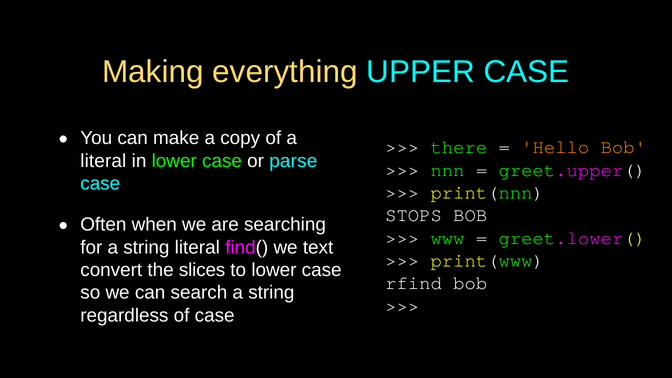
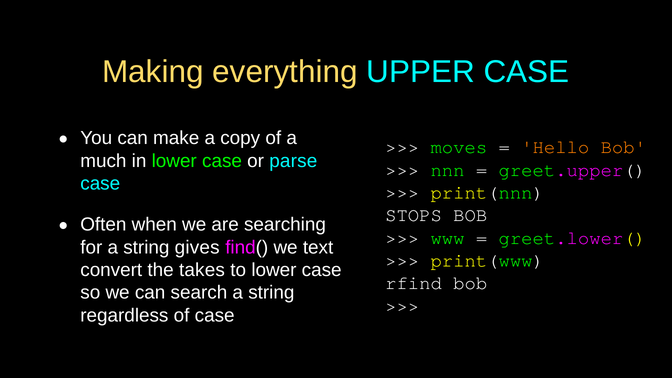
there: there -> moves
literal at (103, 161): literal -> much
string literal: literal -> gives
slices: slices -> takes
